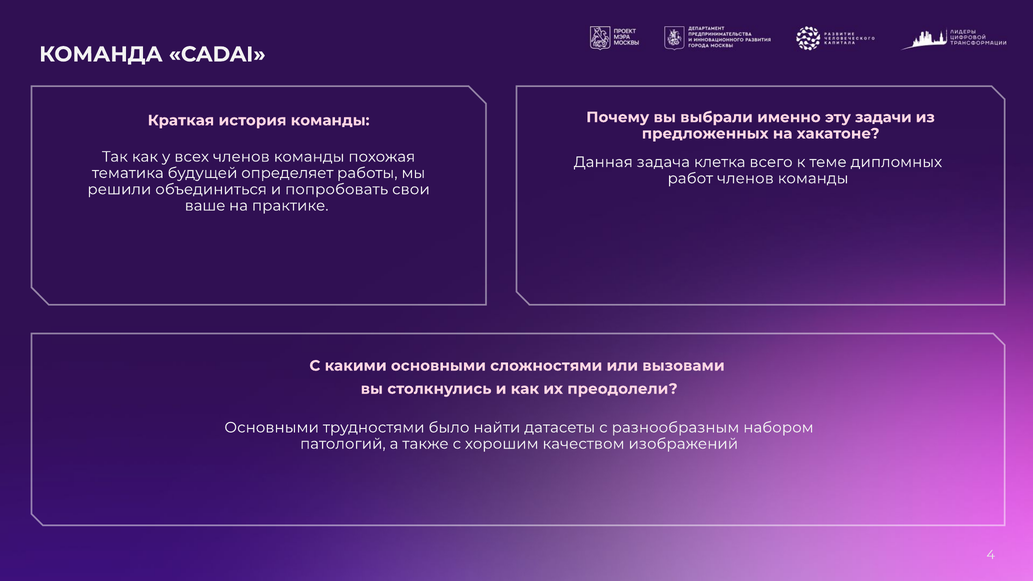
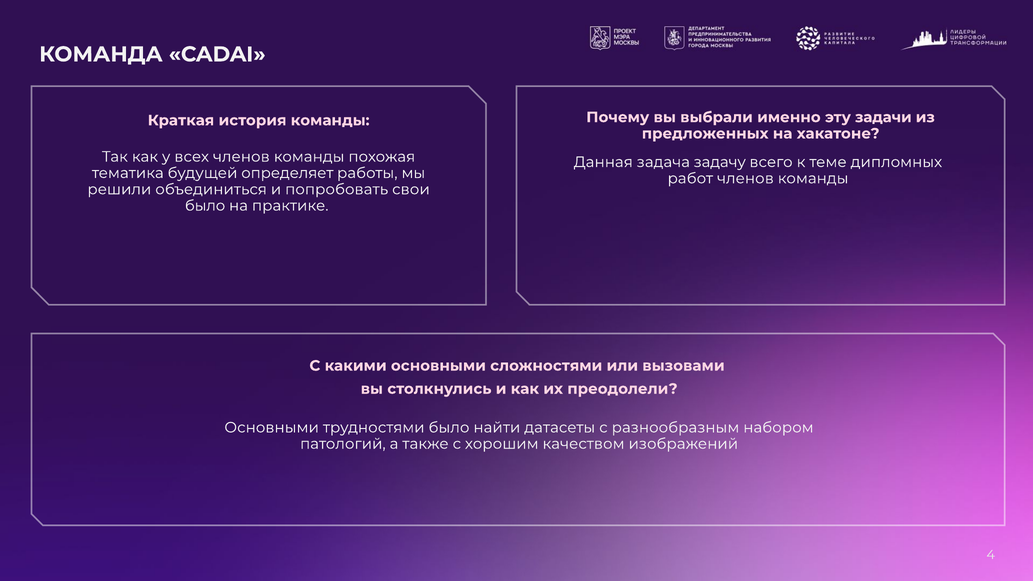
клетка: клетка -> задачу
ваше at (205, 206): ваше -> было
